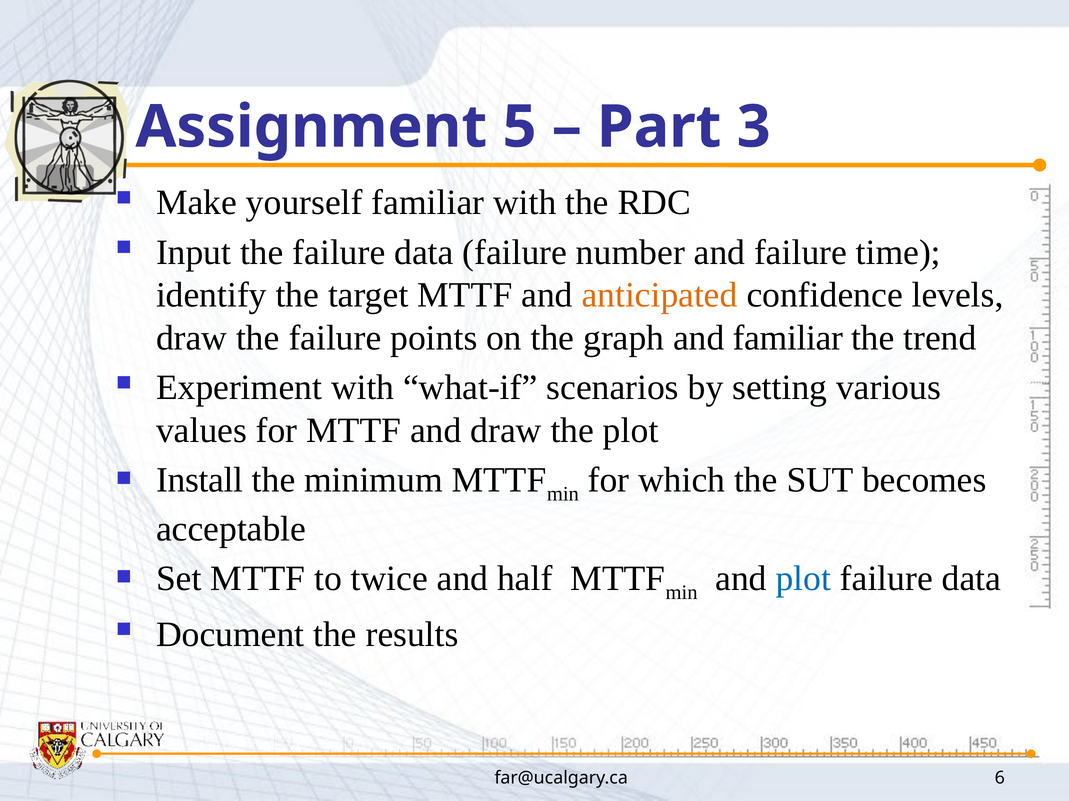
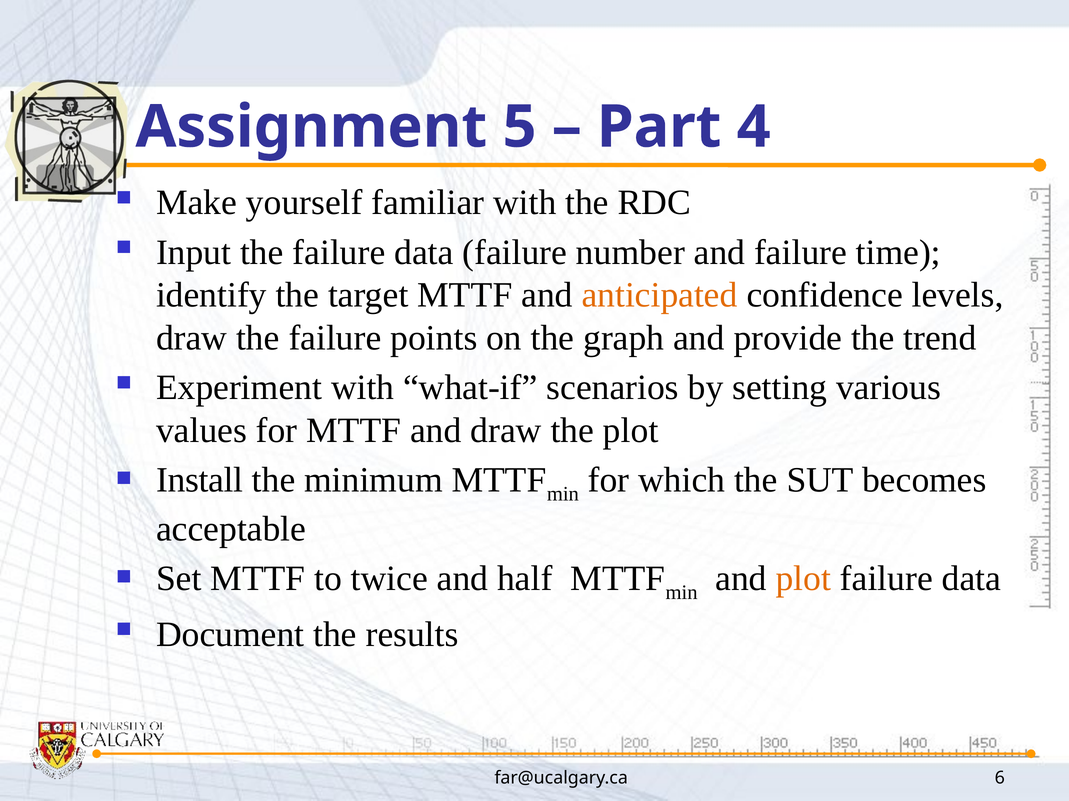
3: 3 -> 4
and familiar: familiar -> provide
plot at (803, 579) colour: blue -> orange
